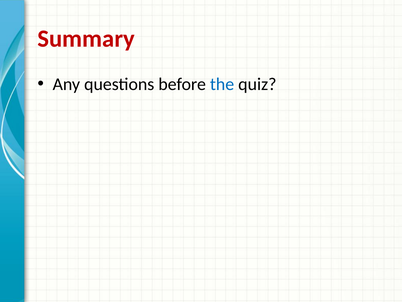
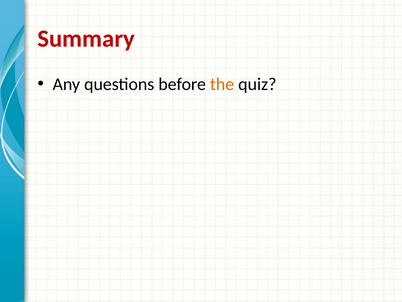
the colour: blue -> orange
